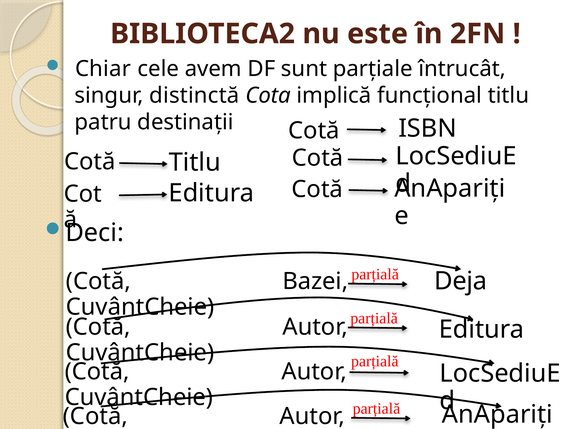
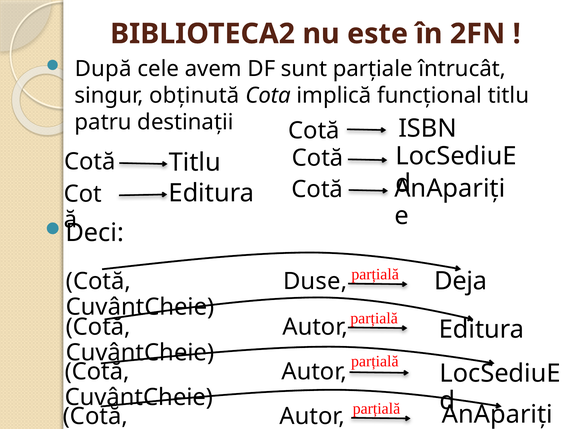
Chiar: Chiar -> După
distinctă: distinctă -> obţinută
Bazei: Bazei -> Duse
